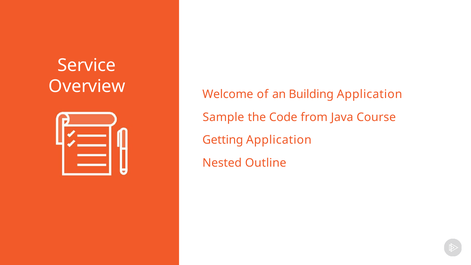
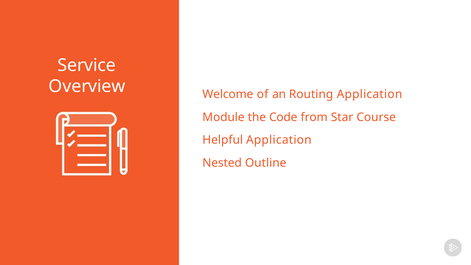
Building: Building -> Routing
Sample: Sample -> Module
Java: Java -> Star
Getting: Getting -> Helpful
